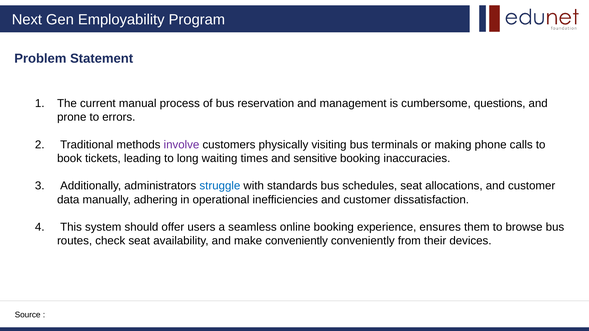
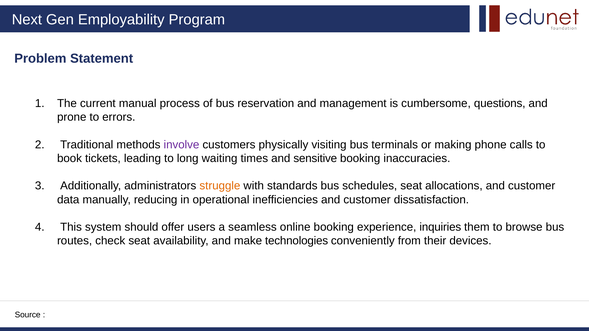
struggle colour: blue -> orange
adhering: adhering -> reducing
ensures: ensures -> inquiries
make conveniently: conveniently -> technologies
